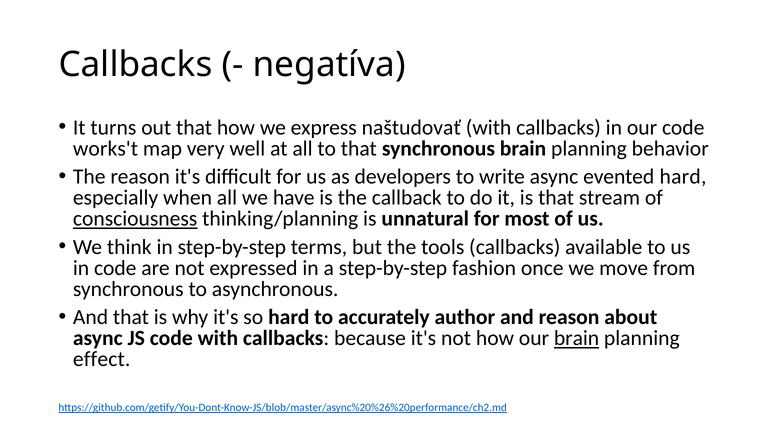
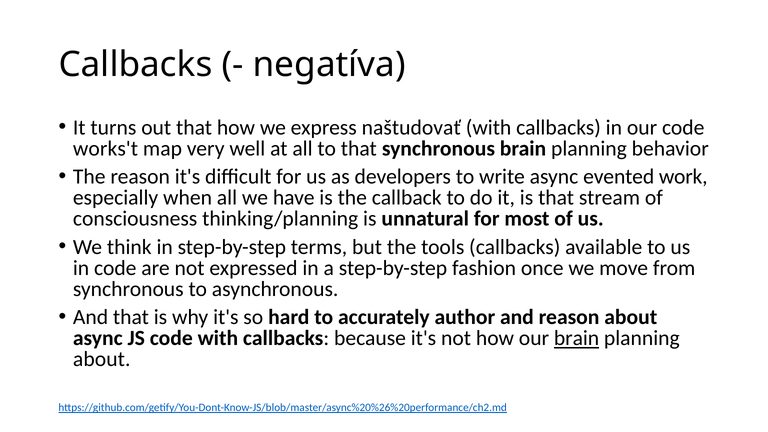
evented hard: hard -> work
consciousness underline: present -> none
effect at (102, 359): effect -> about
